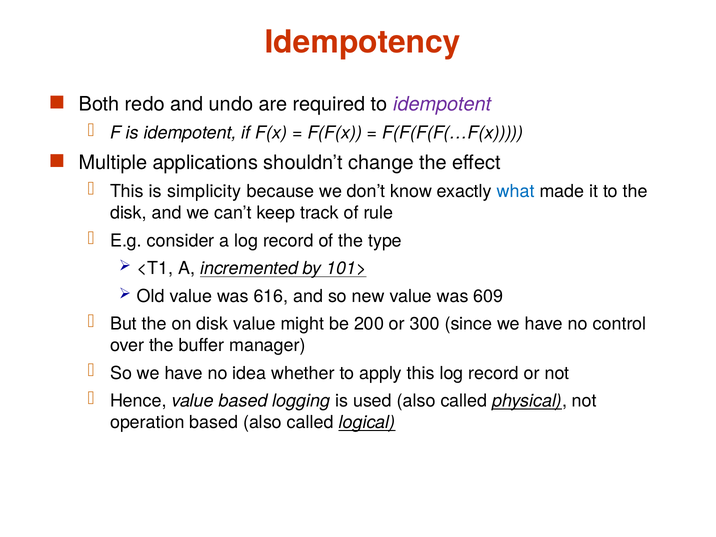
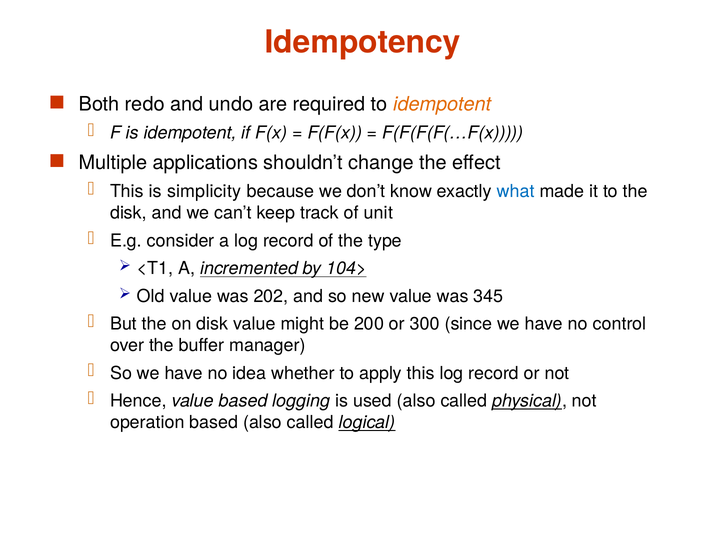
idempotent at (442, 104) colour: purple -> orange
rule: rule -> unit
101>: 101> -> 104>
616: 616 -> 202
609: 609 -> 345
